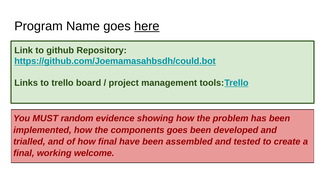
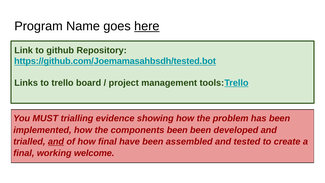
https://github.com/Joemamasahbsdh/could.bot: https://github.com/Joemamasahbsdh/could.bot -> https://github.com/Joemamasahbsdh/tested.bot
random: random -> trialling
components goes: goes -> been
and at (56, 142) underline: none -> present
